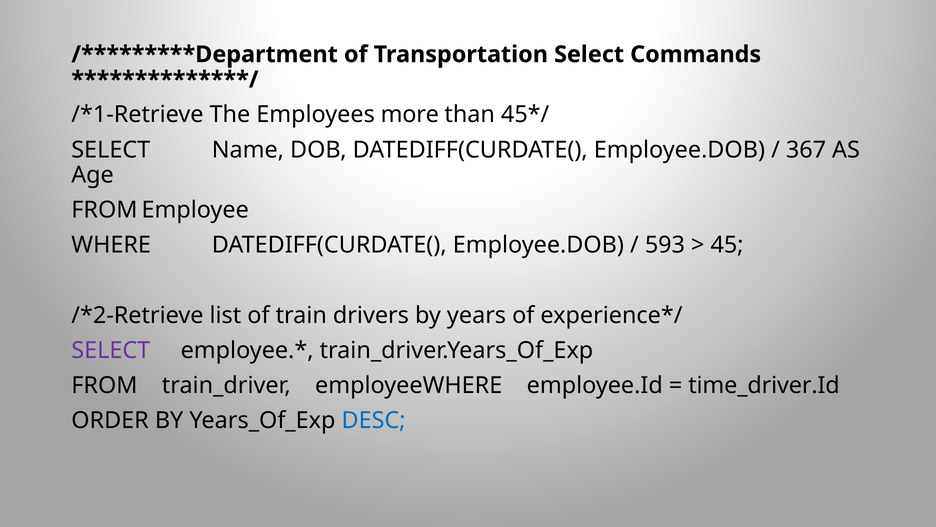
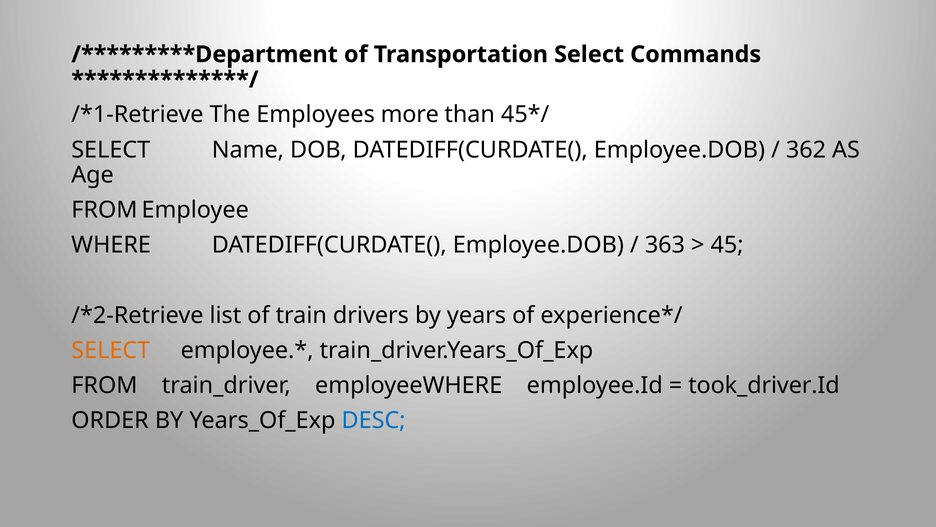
367: 367 -> 362
593: 593 -> 363
SELECT at (111, 350) colour: purple -> orange
time_driver.Id: time_driver.Id -> took_driver.Id
